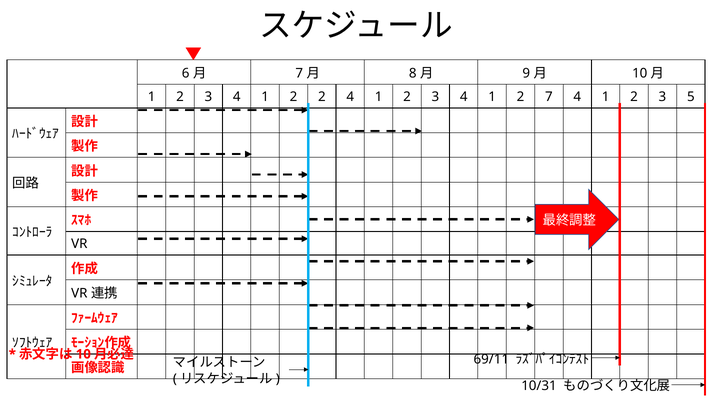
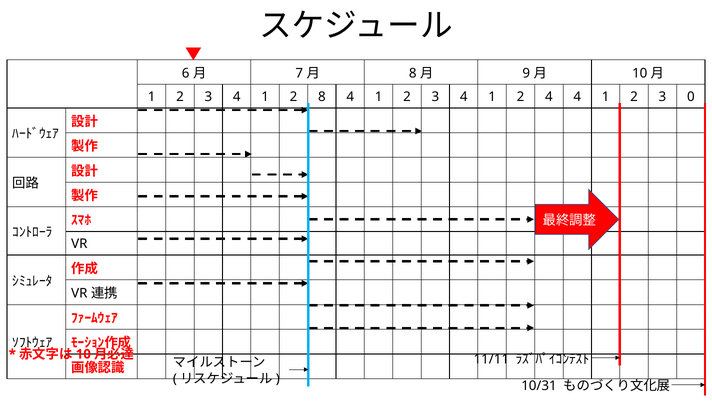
2 2: 2 -> 8
2 7: 7 -> 4
5: 5 -> 0
69/11: 69/11 -> 11/11
